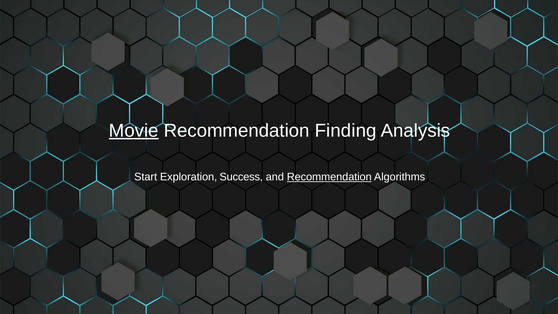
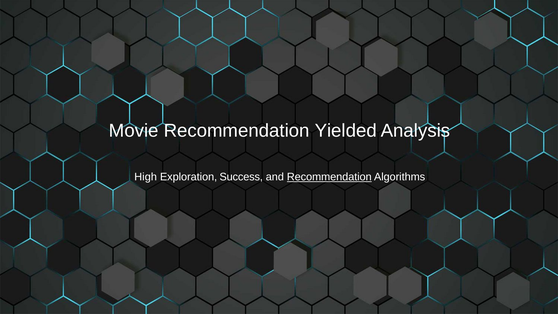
Movie underline: present -> none
Finding: Finding -> Yielded
Start: Start -> High
